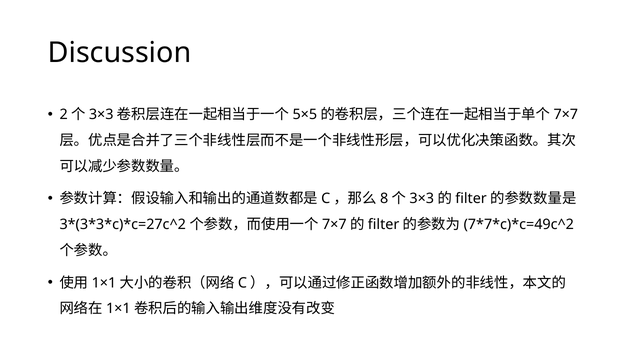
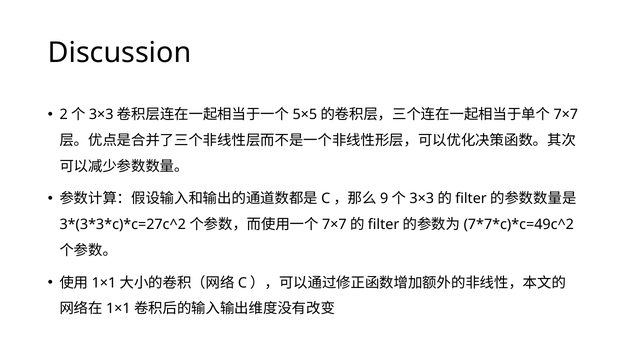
8: 8 -> 9
